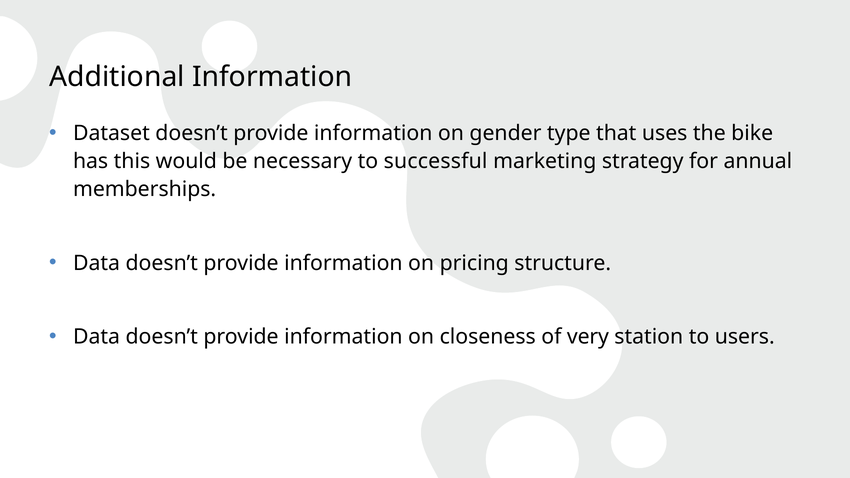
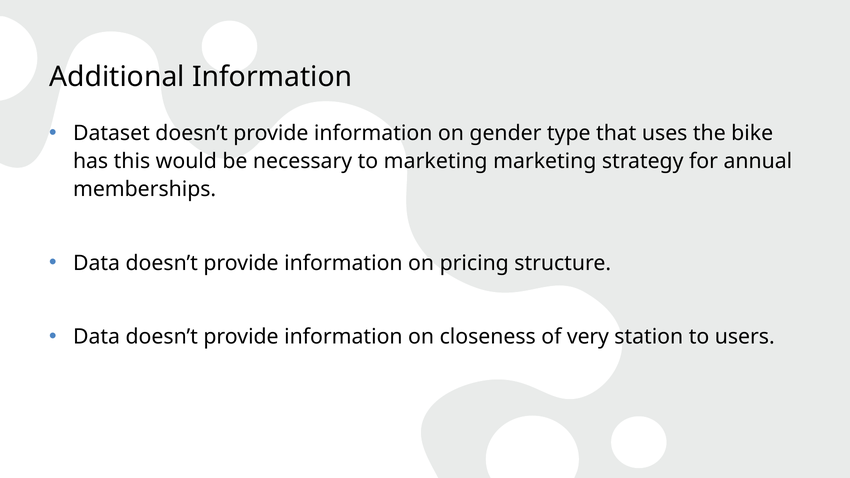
to successful: successful -> marketing
